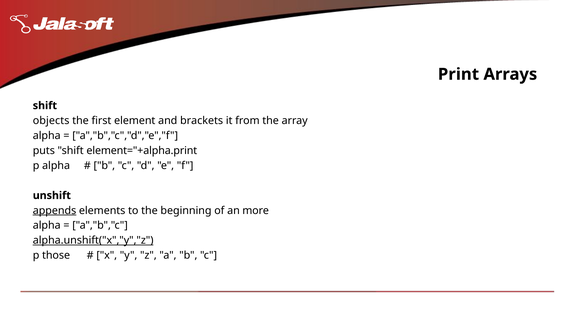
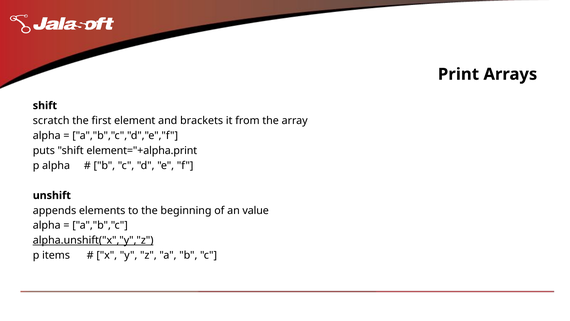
objects: objects -> scratch
appends underline: present -> none
more: more -> value
those: those -> items
